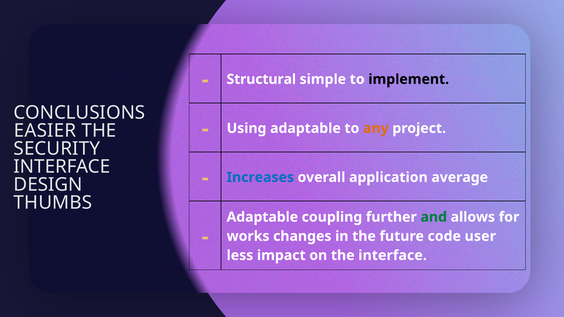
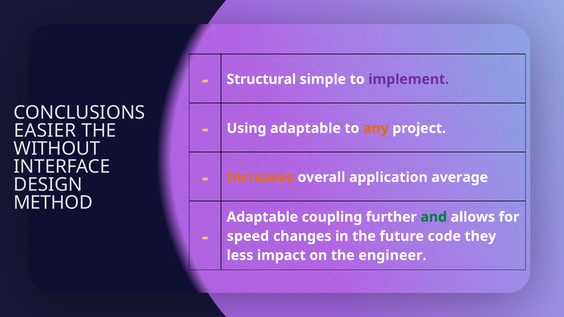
implement colour: black -> purple
SECURITY: SECURITY -> WITHOUT
Increases colour: blue -> orange
THUMBS: THUMBS -> METHOD
works: works -> speed
user: user -> they
the interface: interface -> engineer
